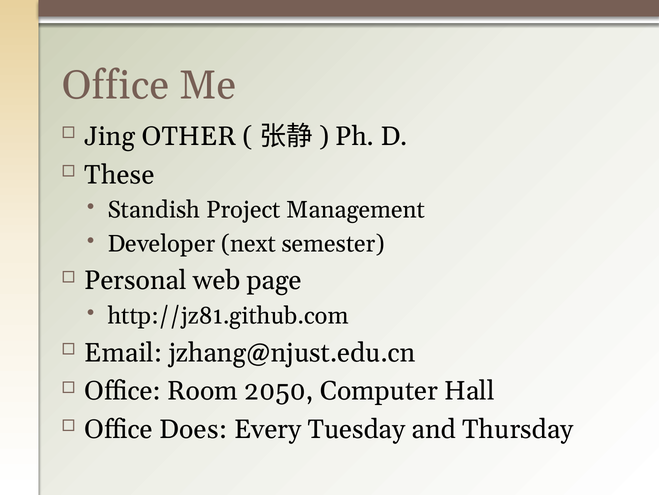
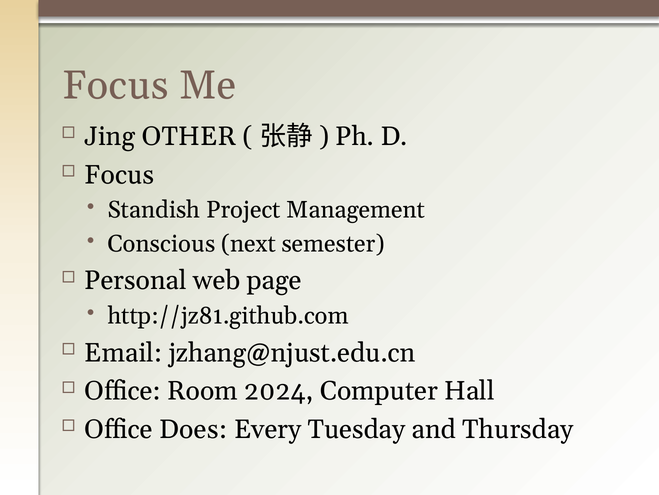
Office at (115, 85): Office -> Focus
These at (119, 175): These -> Focus
Developer: Developer -> Conscious
2050: 2050 -> 2024
